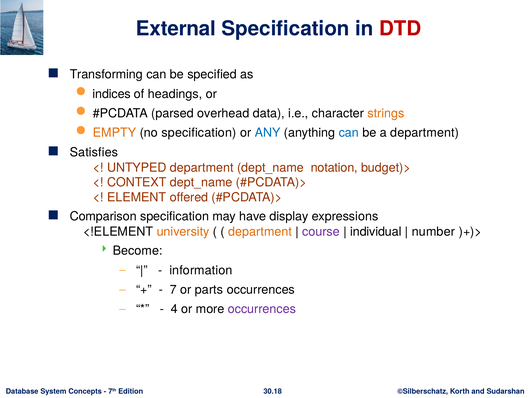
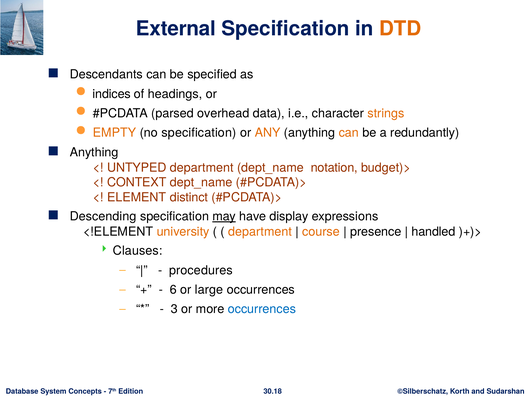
DTD colour: red -> orange
Transforming: Transforming -> Descendants
ANY colour: blue -> orange
can at (349, 133) colour: blue -> orange
a department: department -> redundantly
Satisfies at (94, 152): Satisfies -> Anything
offered: offered -> distinct
Comparison: Comparison -> Descending
may underline: none -> present
course colour: purple -> orange
individual: individual -> presence
number: number -> handled
Become: Become -> Clauses
information: information -> procedures
7: 7 -> 6
parts: parts -> large
4: 4 -> 3
occurrences at (262, 309) colour: purple -> blue
